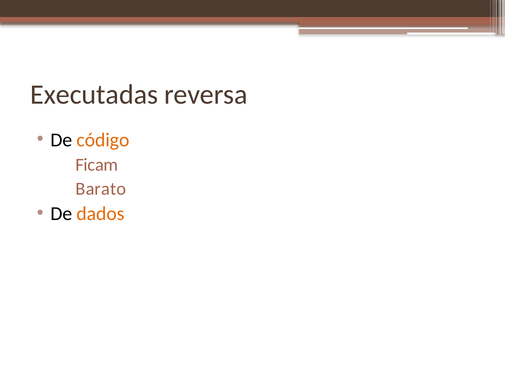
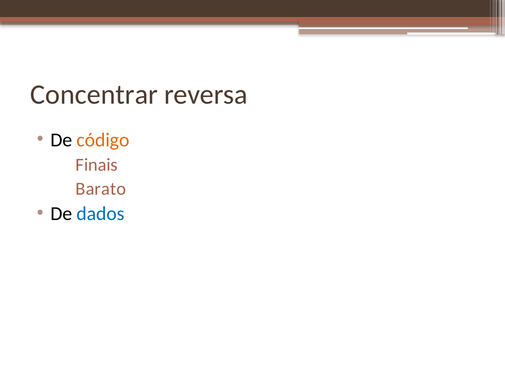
Executadas: Executadas -> Concentrar
Ficam: Ficam -> Finais
dados colour: orange -> blue
